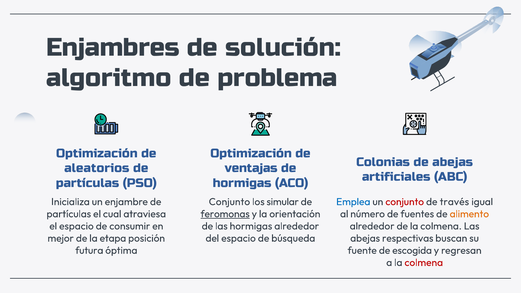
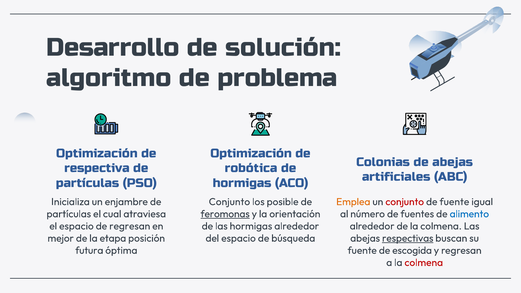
Enjambres: Enjambres -> Desarrollo
aleatorios: aleatorios -> respectiva
ventajas: ventajas -> robótica
simular: simular -> posible
Emplea colour: blue -> orange
de través: través -> fuente
alimento colour: orange -> blue
de consumir: consumir -> regresan
respectivas underline: none -> present
